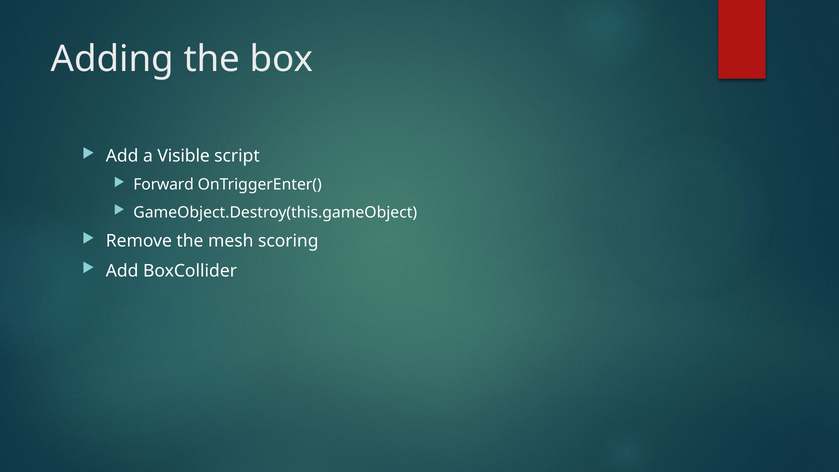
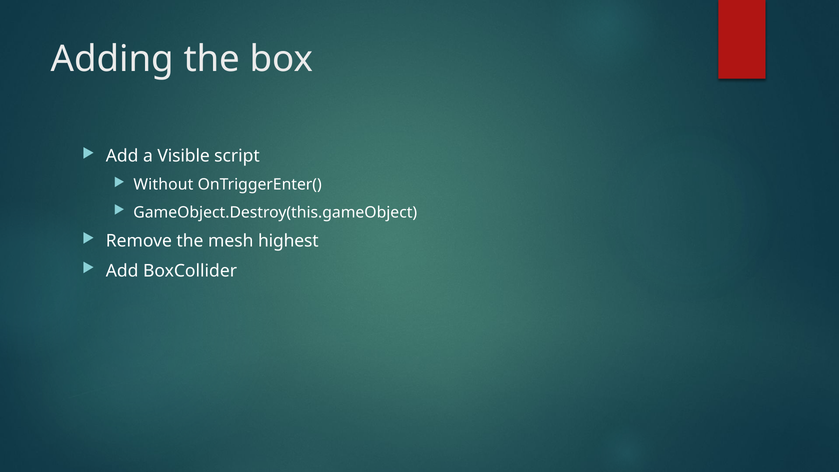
Forward: Forward -> Without
scoring: scoring -> highest
